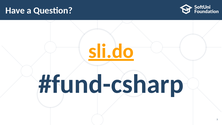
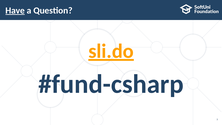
Have underline: none -> present
